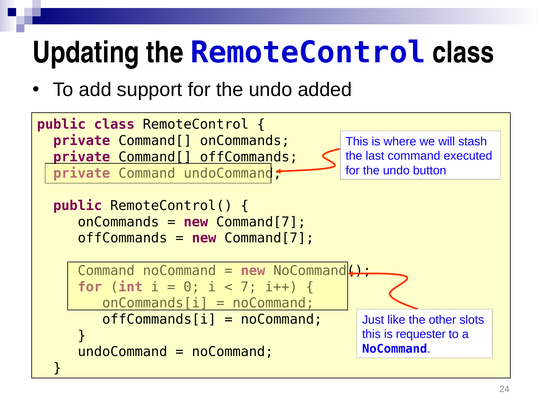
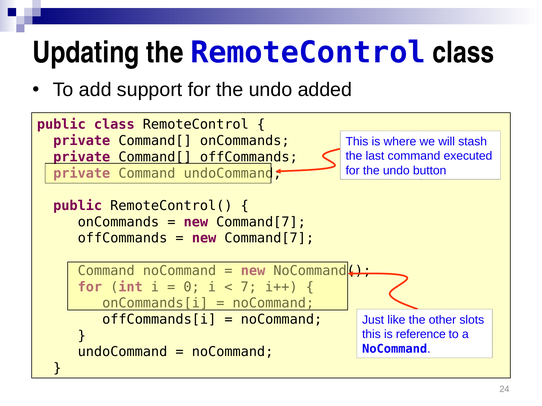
requester: requester -> reference
